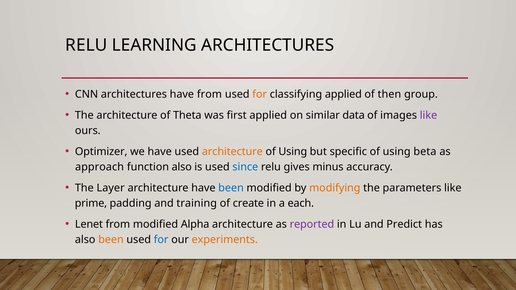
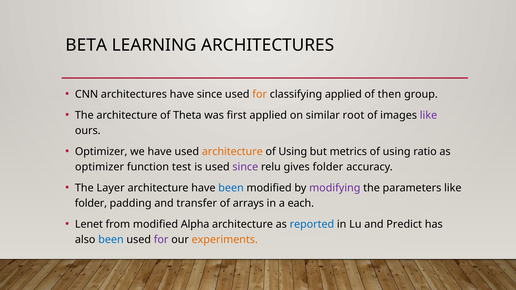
RELU at (86, 45): RELU -> BETA
have from: from -> since
data: data -> root
specific: specific -> metrics
beta: beta -> ratio
approach at (100, 167): approach -> optimizer
function also: also -> test
since at (245, 167) colour: blue -> purple
gives minus: minus -> folder
modifying colour: orange -> purple
prime at (91, 204): prime -> folder
training: training -> transfer
create: create -> arrays
reported colour: purple -> blue
been at (111, 240) colour: orange -> blue
for at (161, 240) colour: blue -> purple
